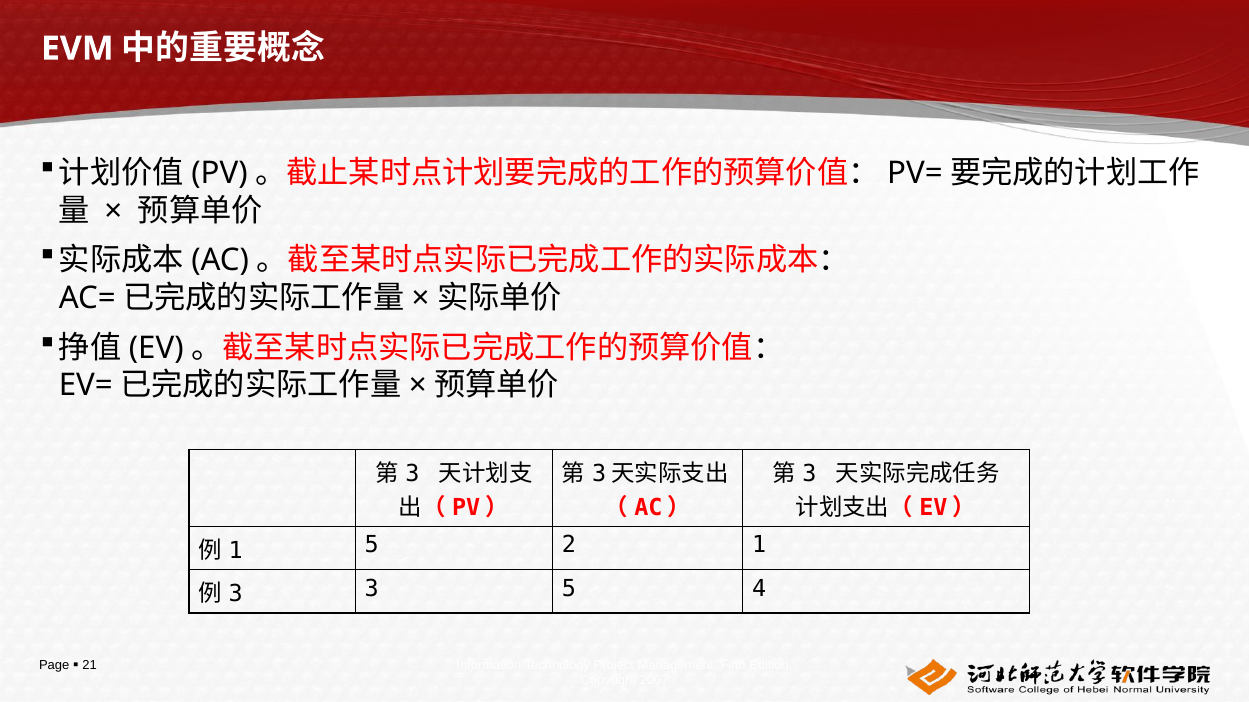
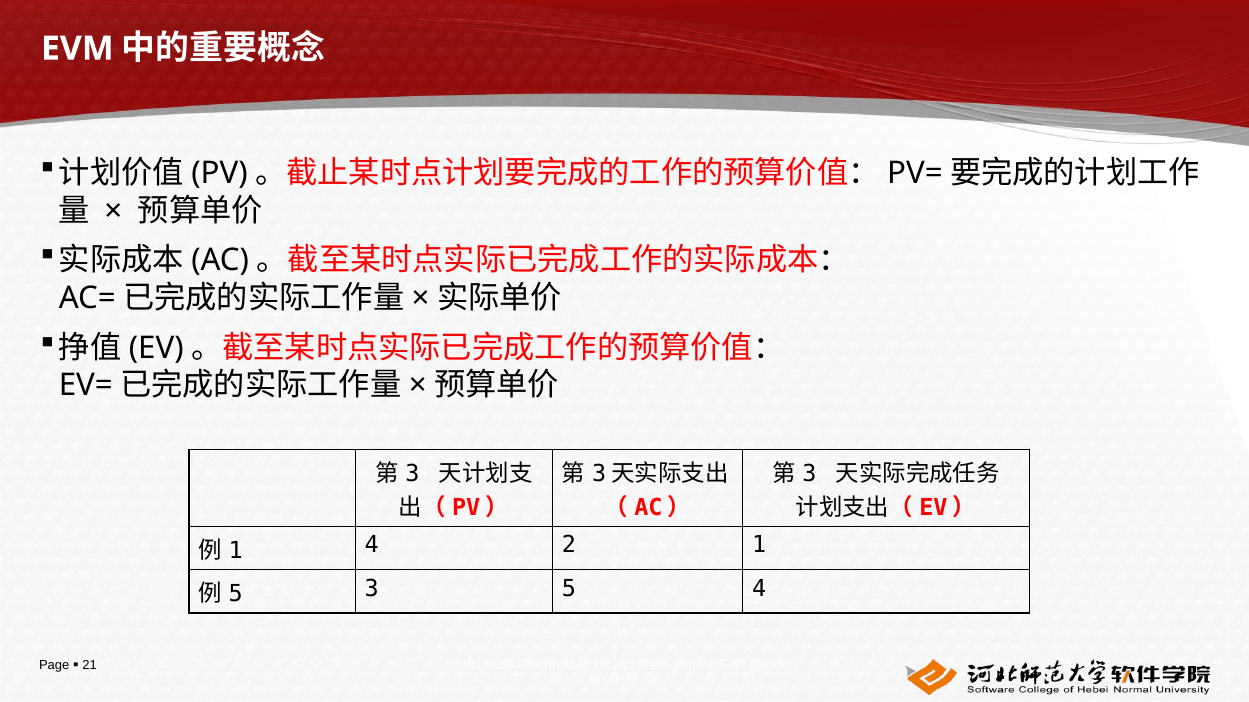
1 5: 5 -> 4
3 at (236, 594): 3 -> 5
